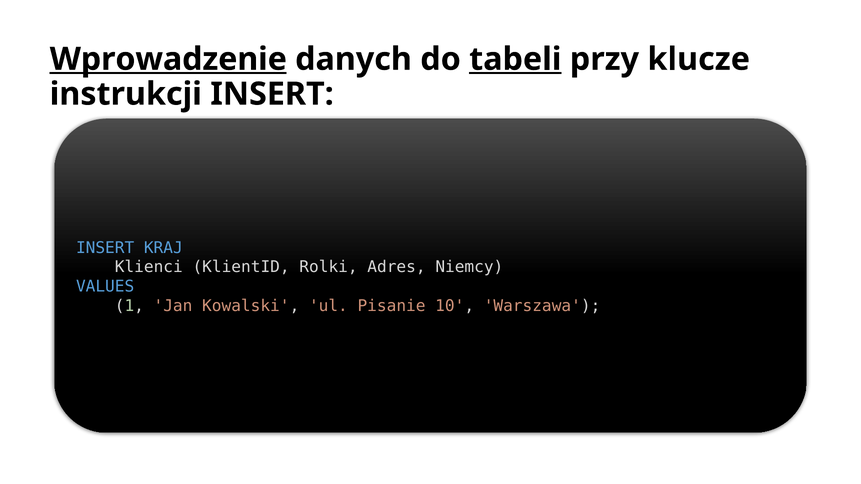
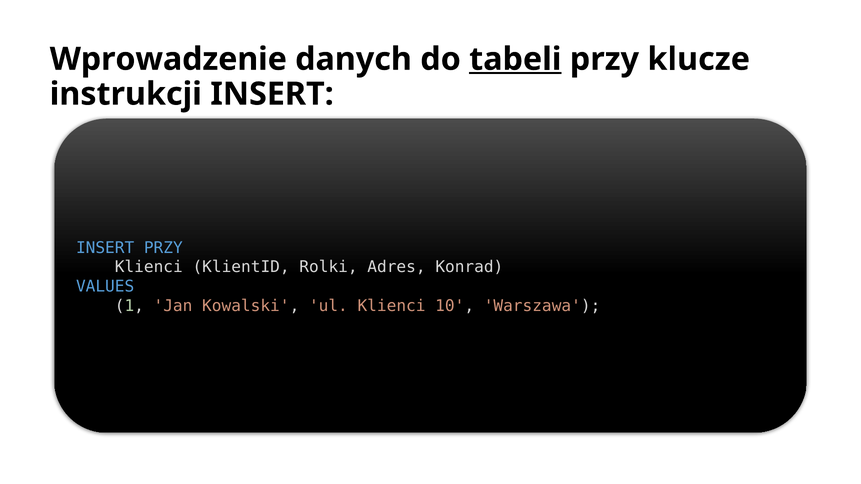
Wprowadzenie underline: present -> none
INSERT KRAJ: KRAJ -> PRZY
Niemcy: Niemcy -> Konrad
ul Pisanie: Pisanie -> Klienci
